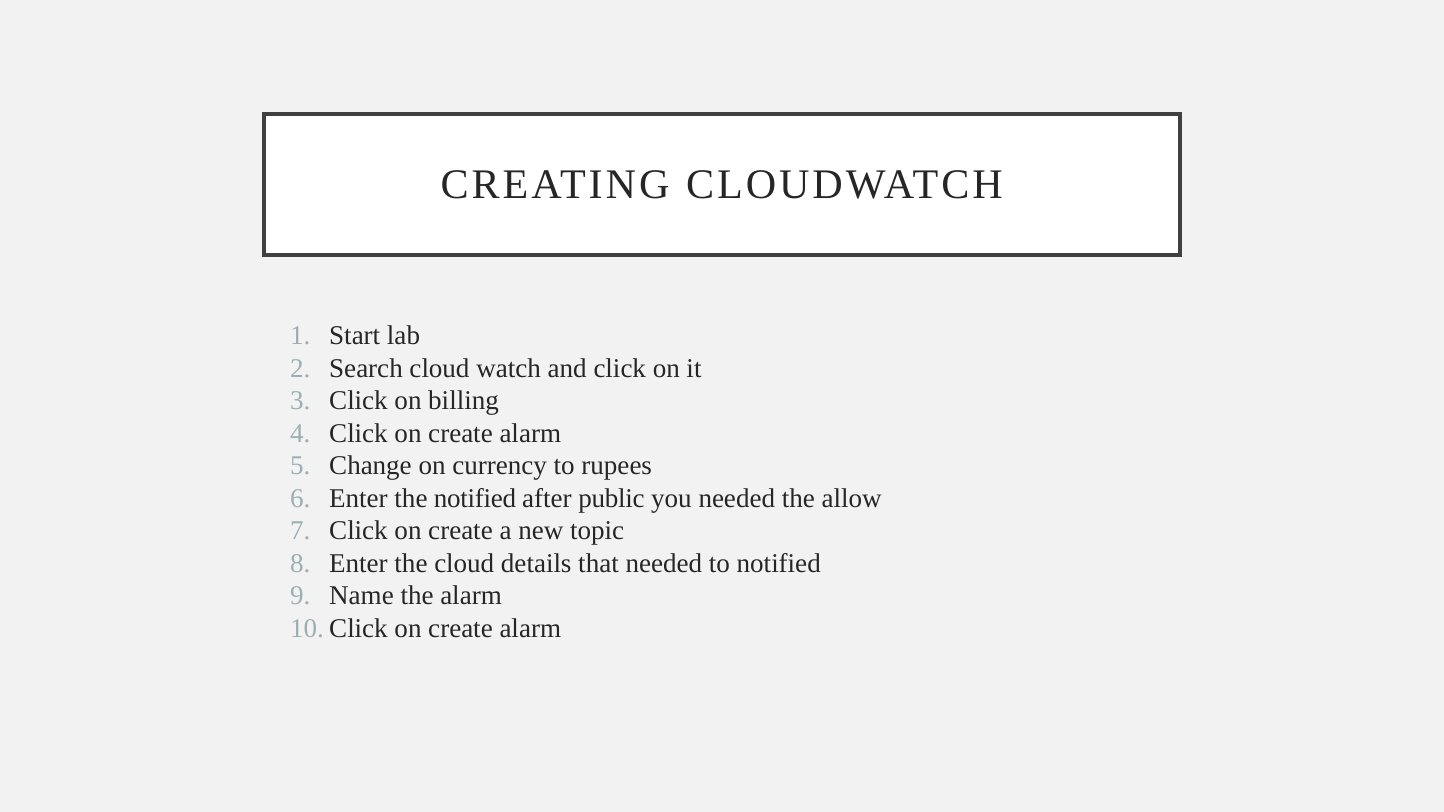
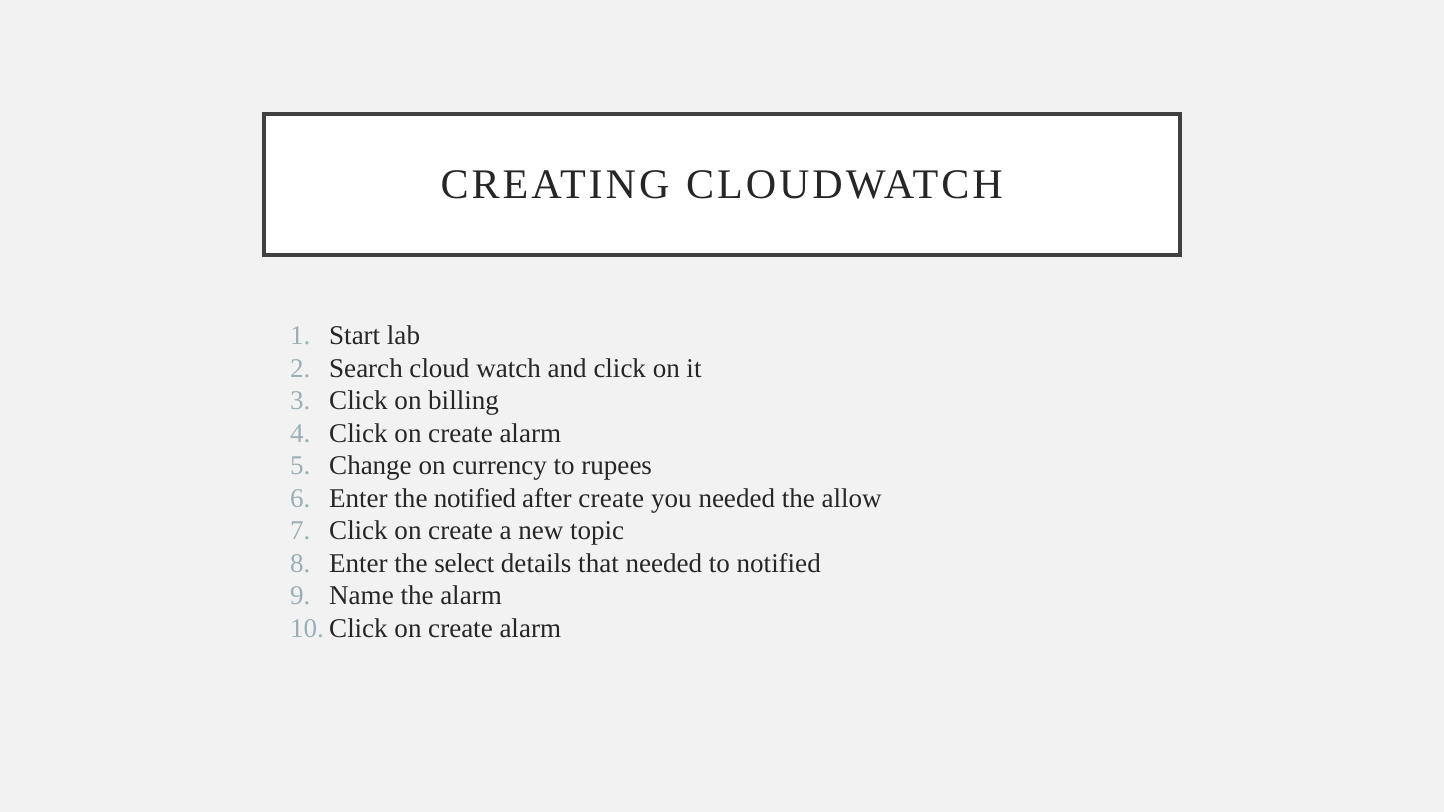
after public: public -> create
the cloud: cloud -> select
